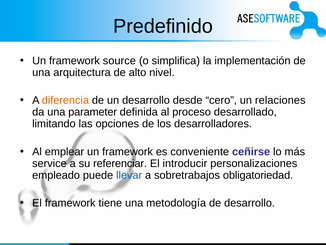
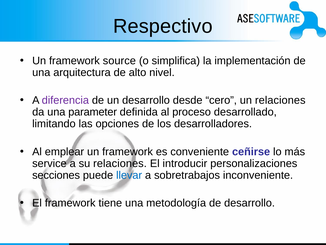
Predefinido: Predefinido -> Respectivo
diferencia colour: orange -> purple
su referenciar: referenciar -> relaciones
empleado: empleado -> secciones
obligatoriedad: obligatoriedad -> inconveniente
